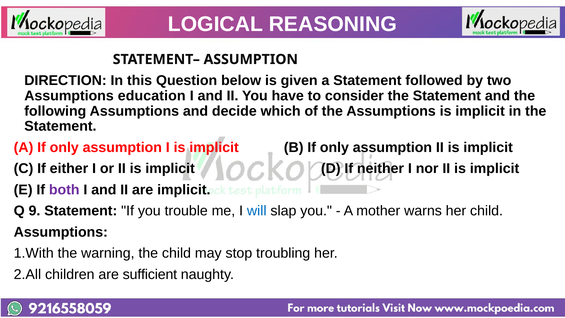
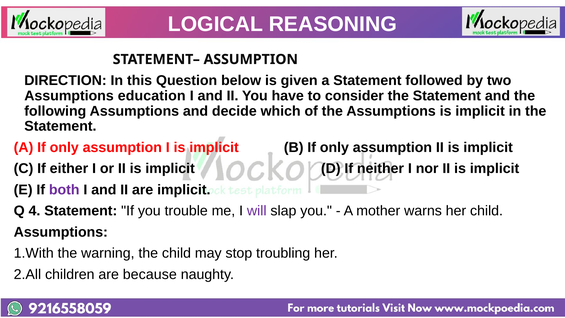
9: 9 -> 4
will colour: blue -> purple
sufficient: sufficient -> because
